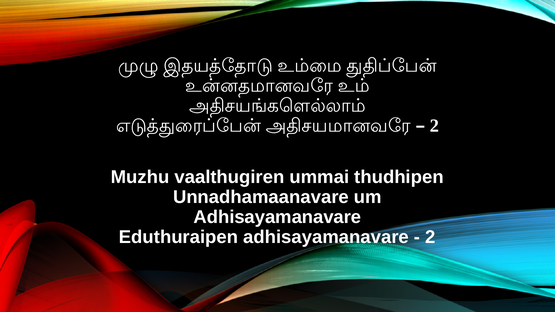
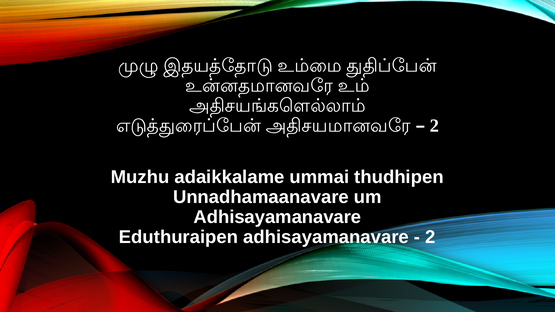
vaalthugiren: vaalthugiren -> adaikkalame
